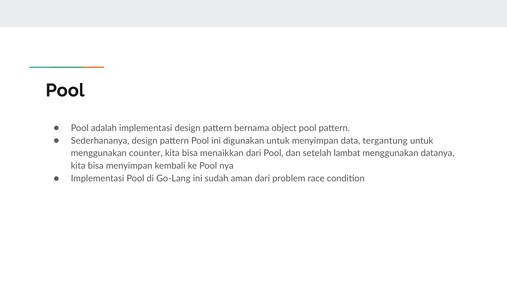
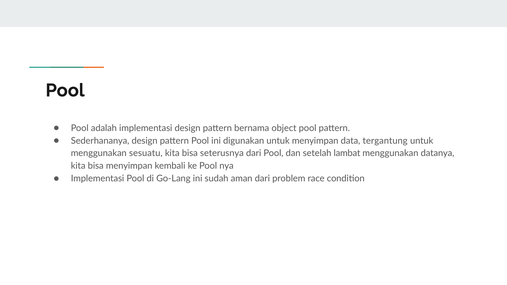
counter: counter -> sesuatu
menaikkan: menaikkan -> seterusnya
